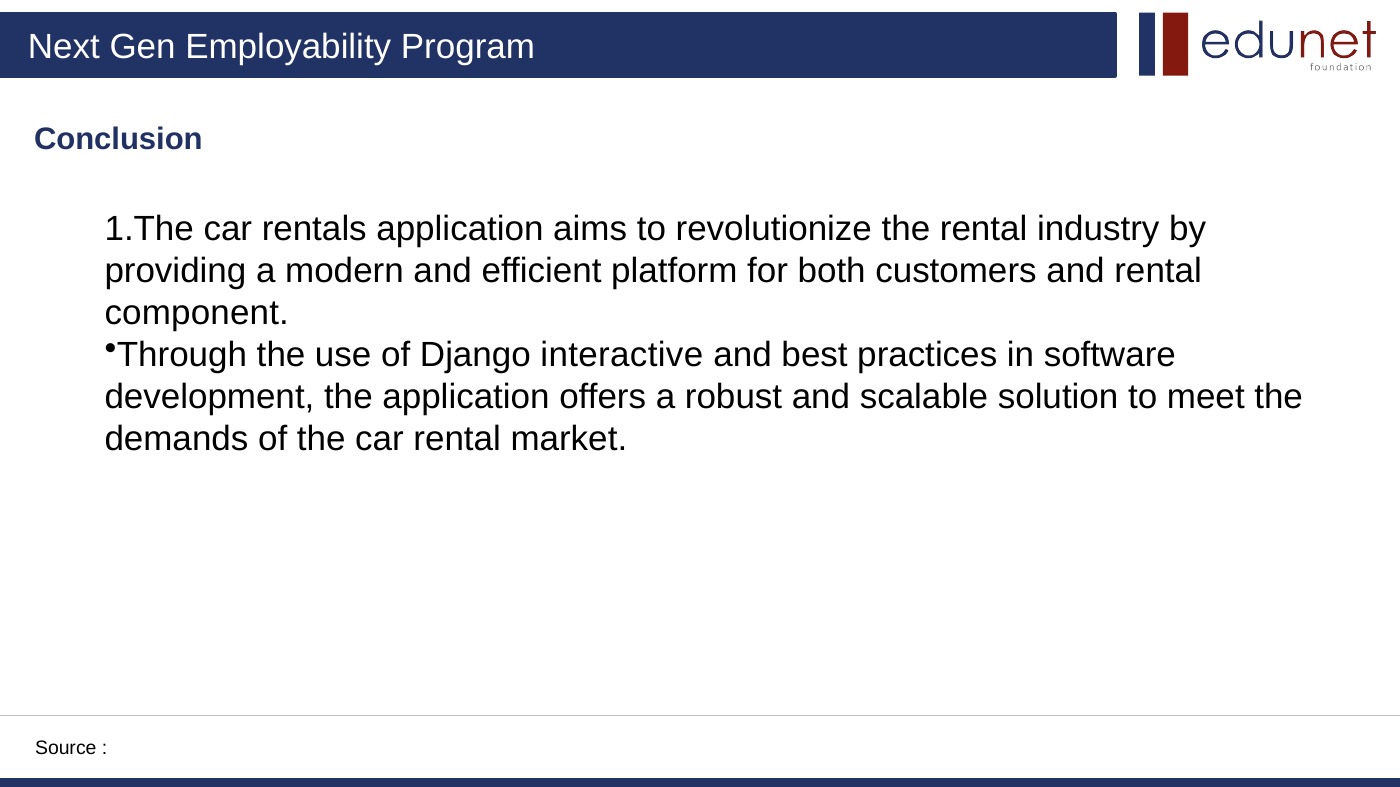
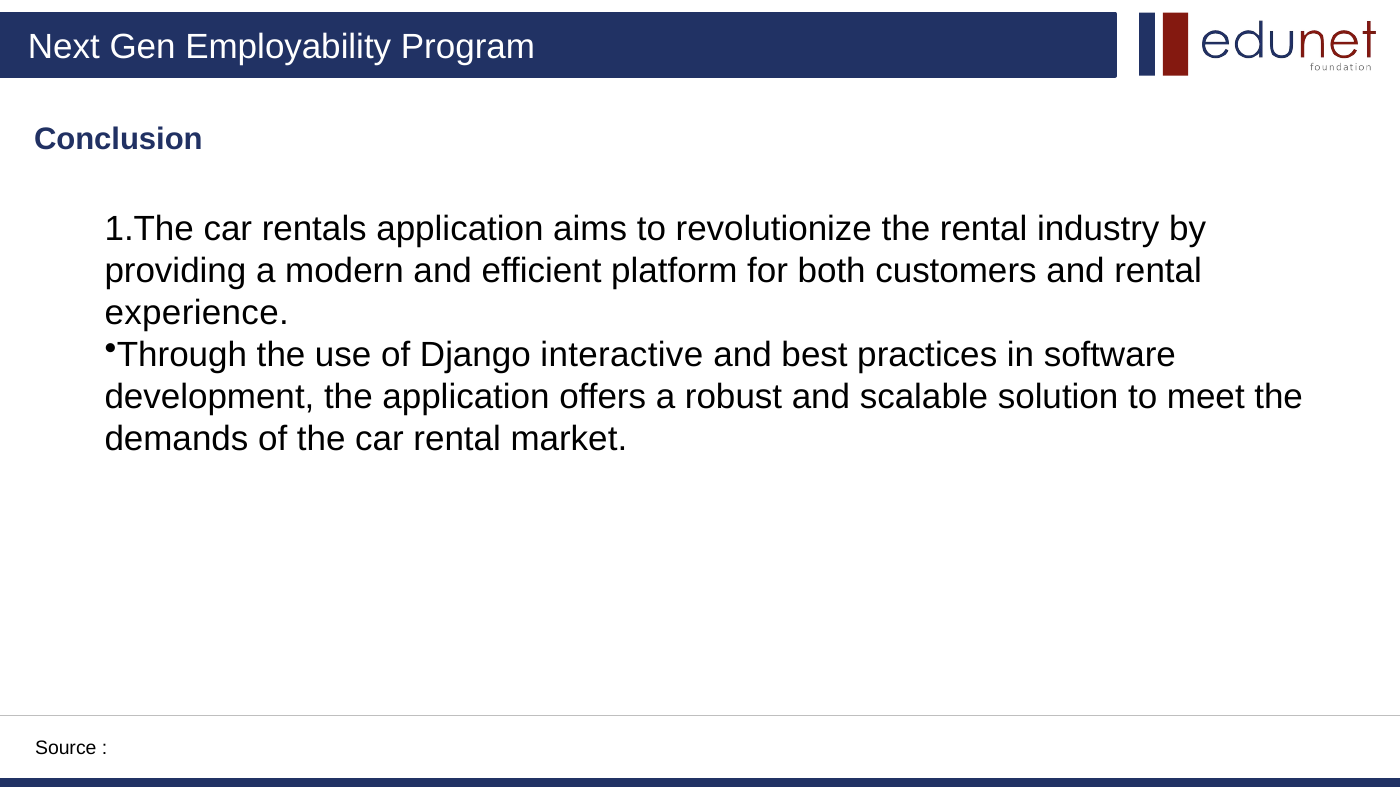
component: component -> experience
